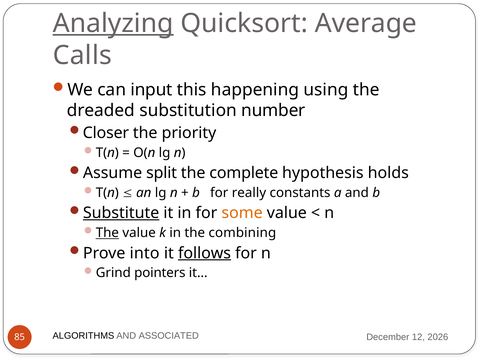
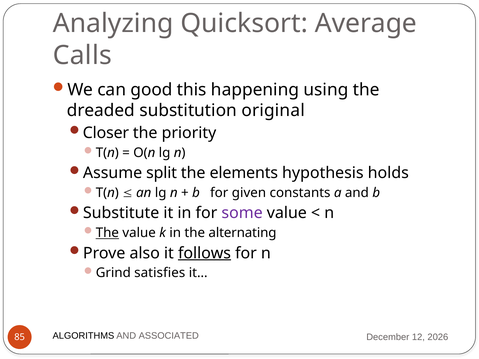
Analyzing underline: present -> none
input: input -> good
number: number -> original
complete: complete -> elements
really: really -> given
Substitute underline: present -> none
some colour: orange -> purple
combining: combining -> alternating
into: into -> also
pointers: pointers -> satisfies
